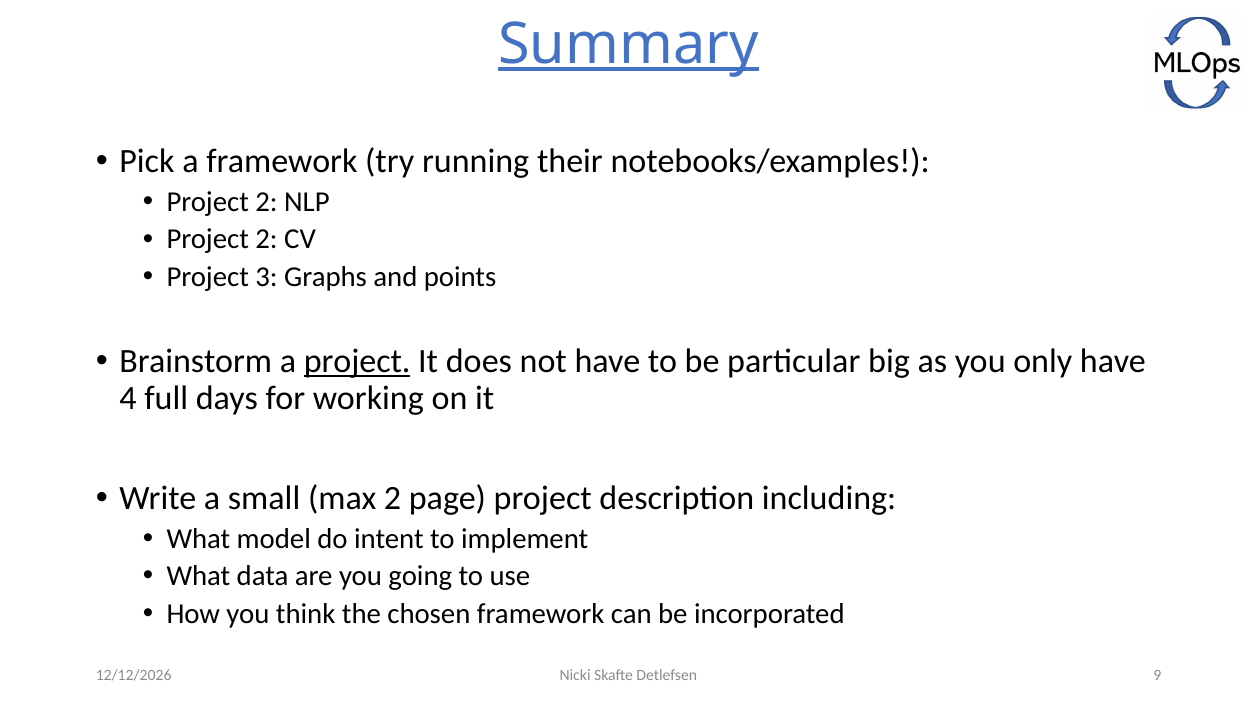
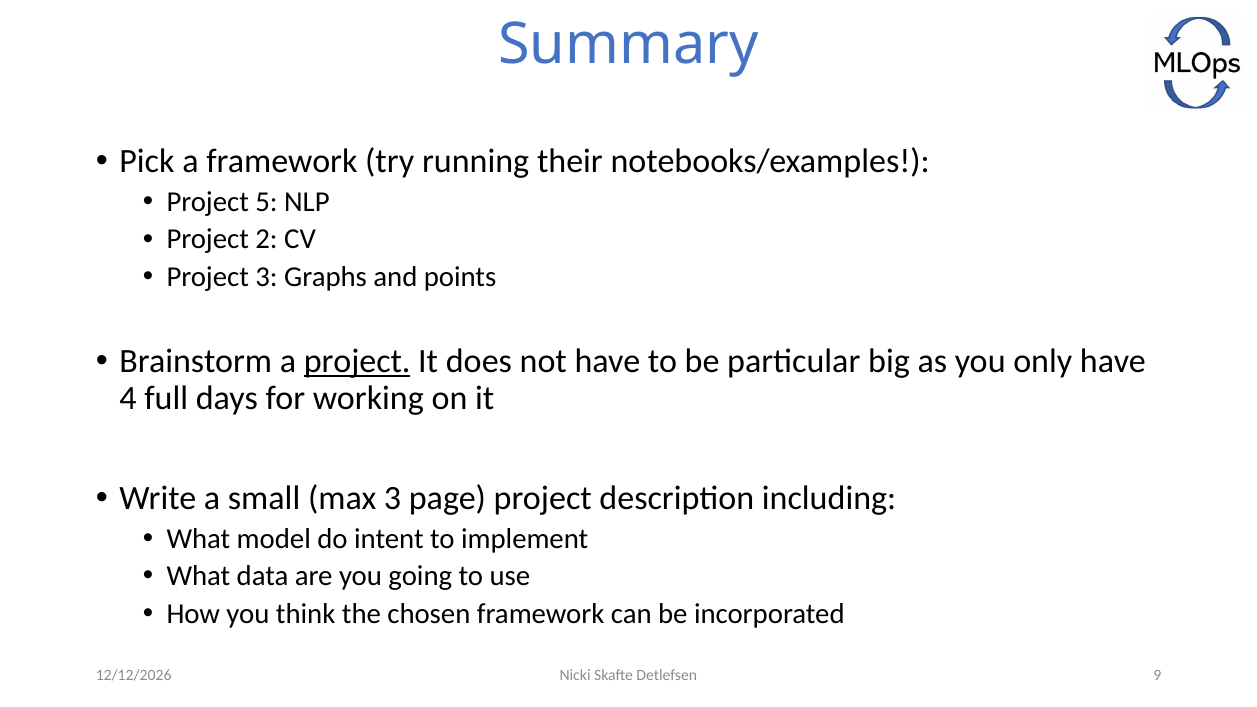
Summary underline: present -> none
2 at (267, 202): 2 -> 5
max 2: 2 -> 3
